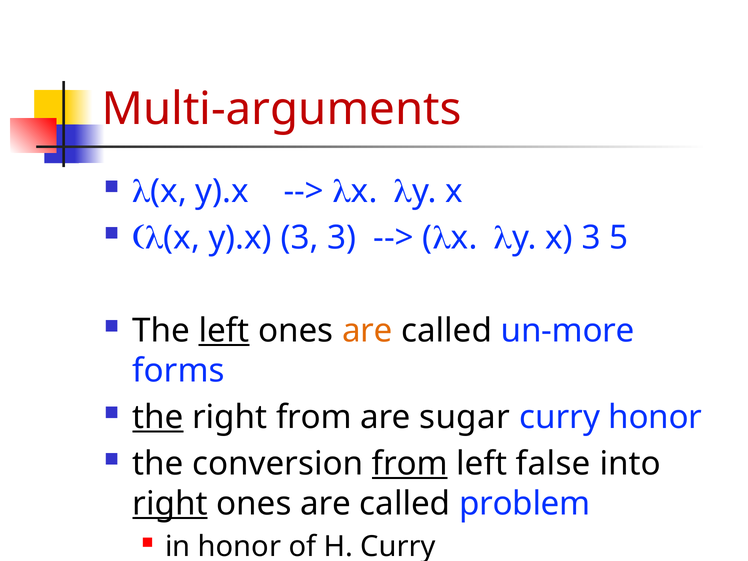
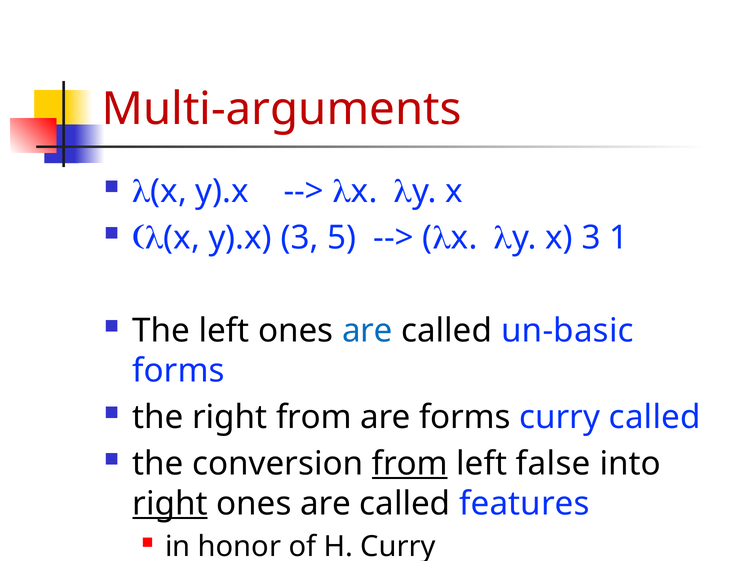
3 3: 3 -> 5
5: 5 -> 1
left at (224, 331) underline: present -> none
are at (367, 331) colour: orange -> blue
un-more: un-more -> un-basic
the at (158, 417) underline: present -> none
are sugar: sugar -> forms
curry honor: honor -> called
problem: problem -> features
